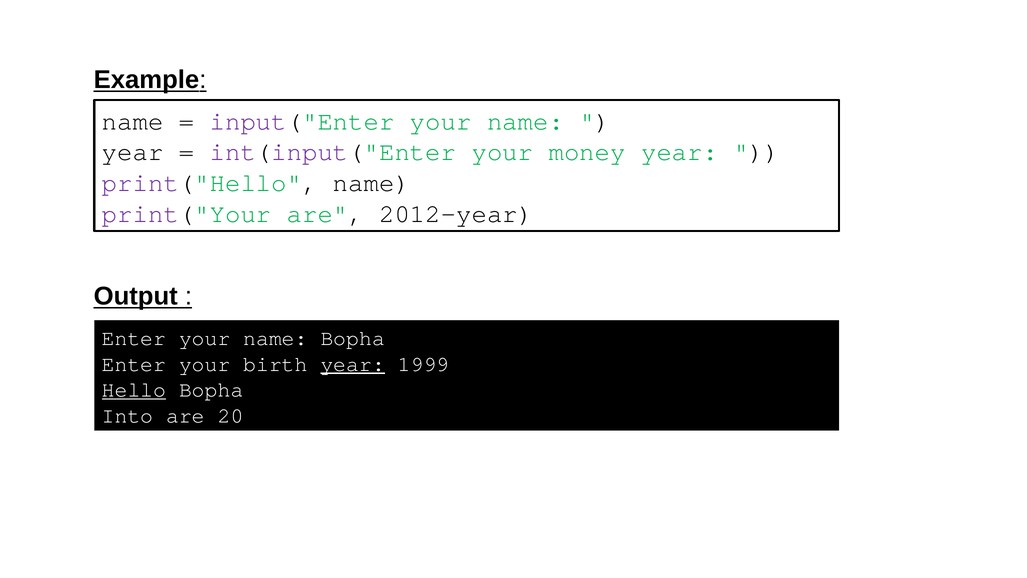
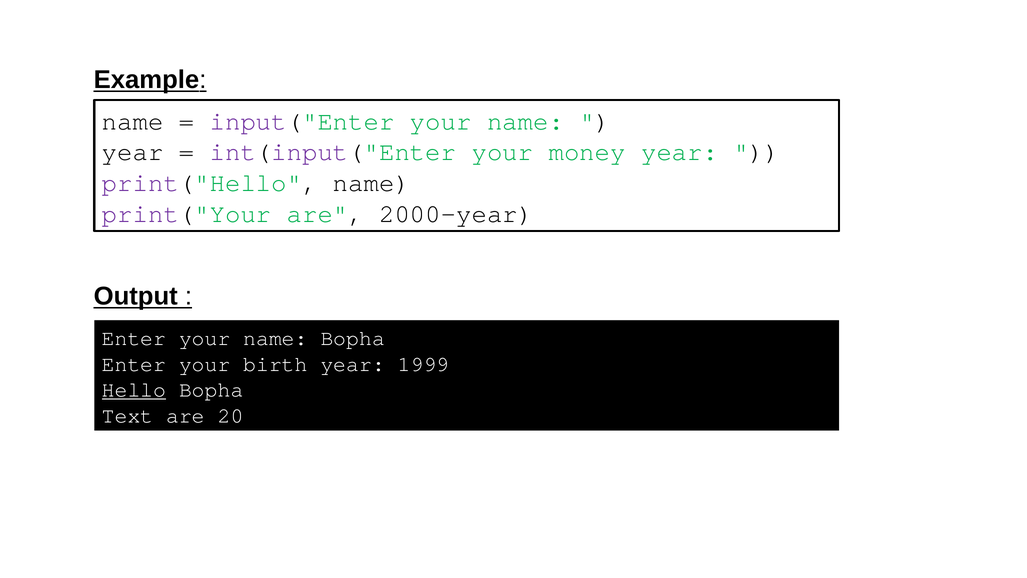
2012-year: 2012-year -> 2000-year
year at (353, 364) underline: present -> none
Into: Into -> Text
